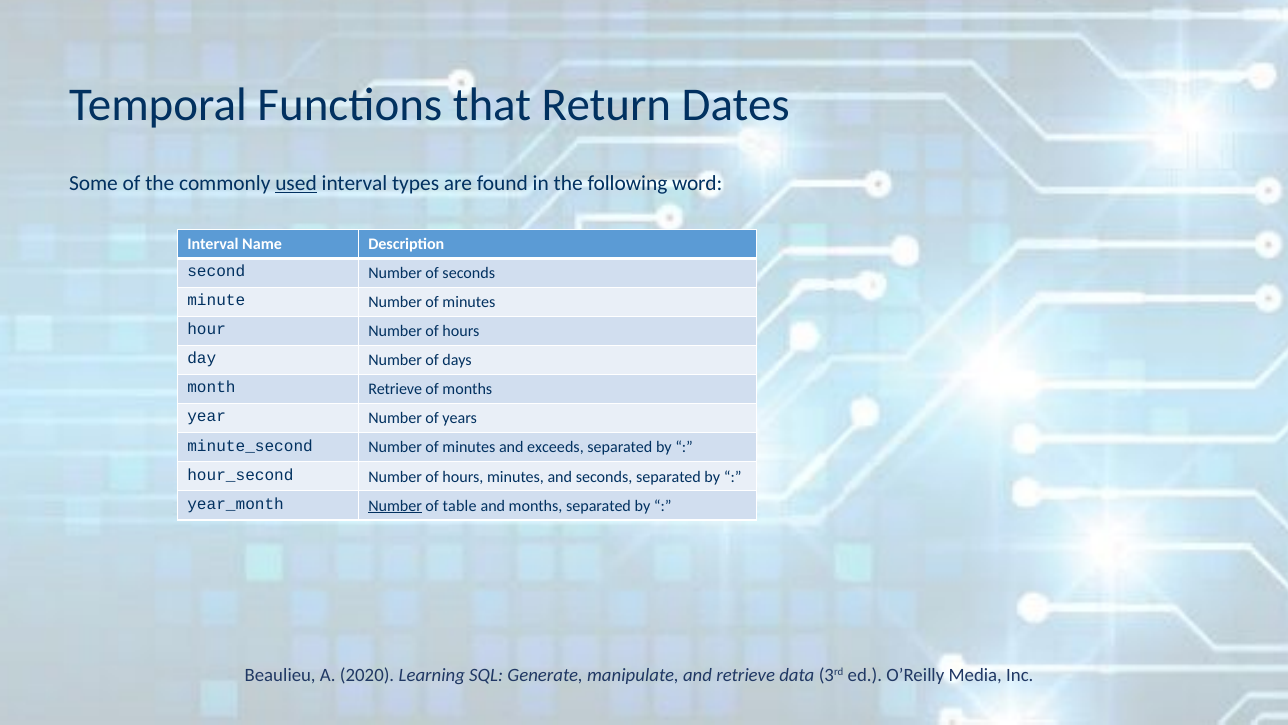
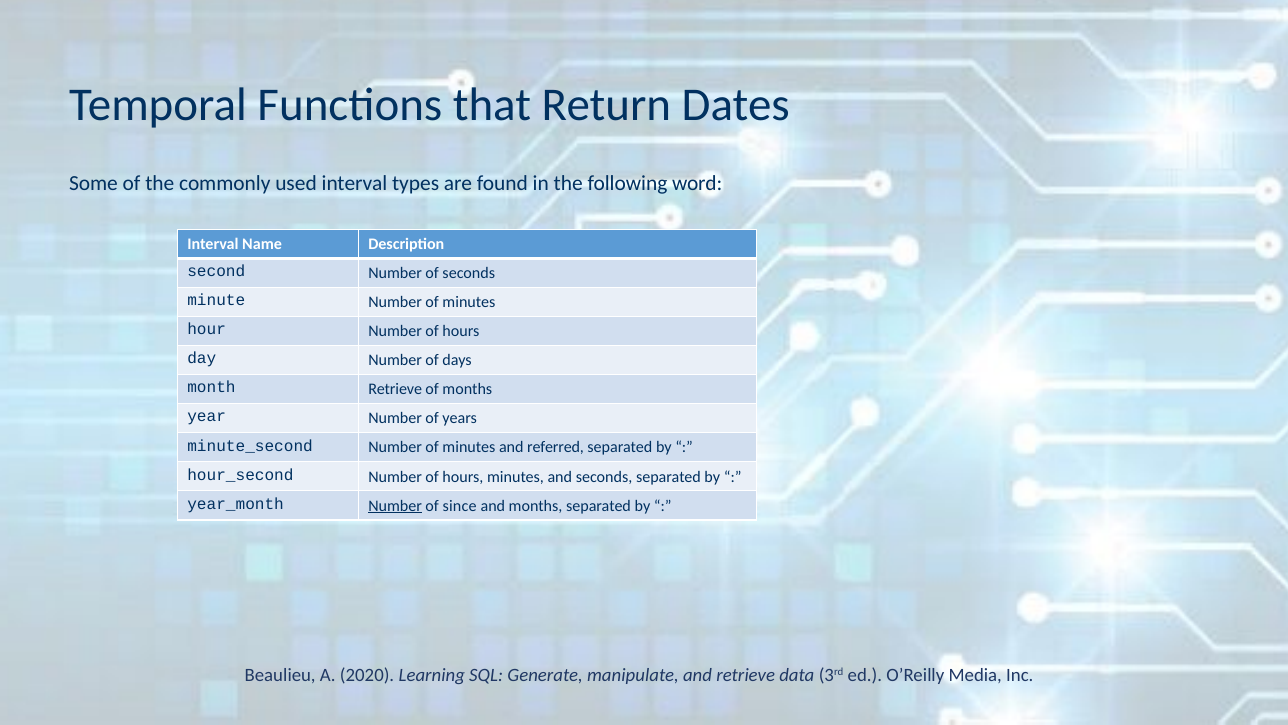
used underline: present -> none
exceeds: exceeds -> referred
table: table -> since
